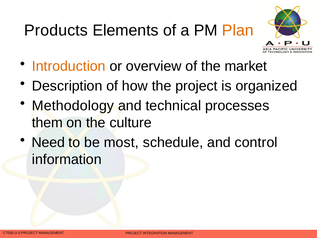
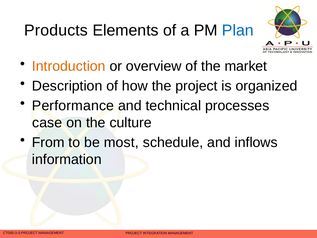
Plan colour: orange -> blue
Methodology: Methodology -> Performance
them: them -> case
Need: Need -> From
control: control -> inflows
